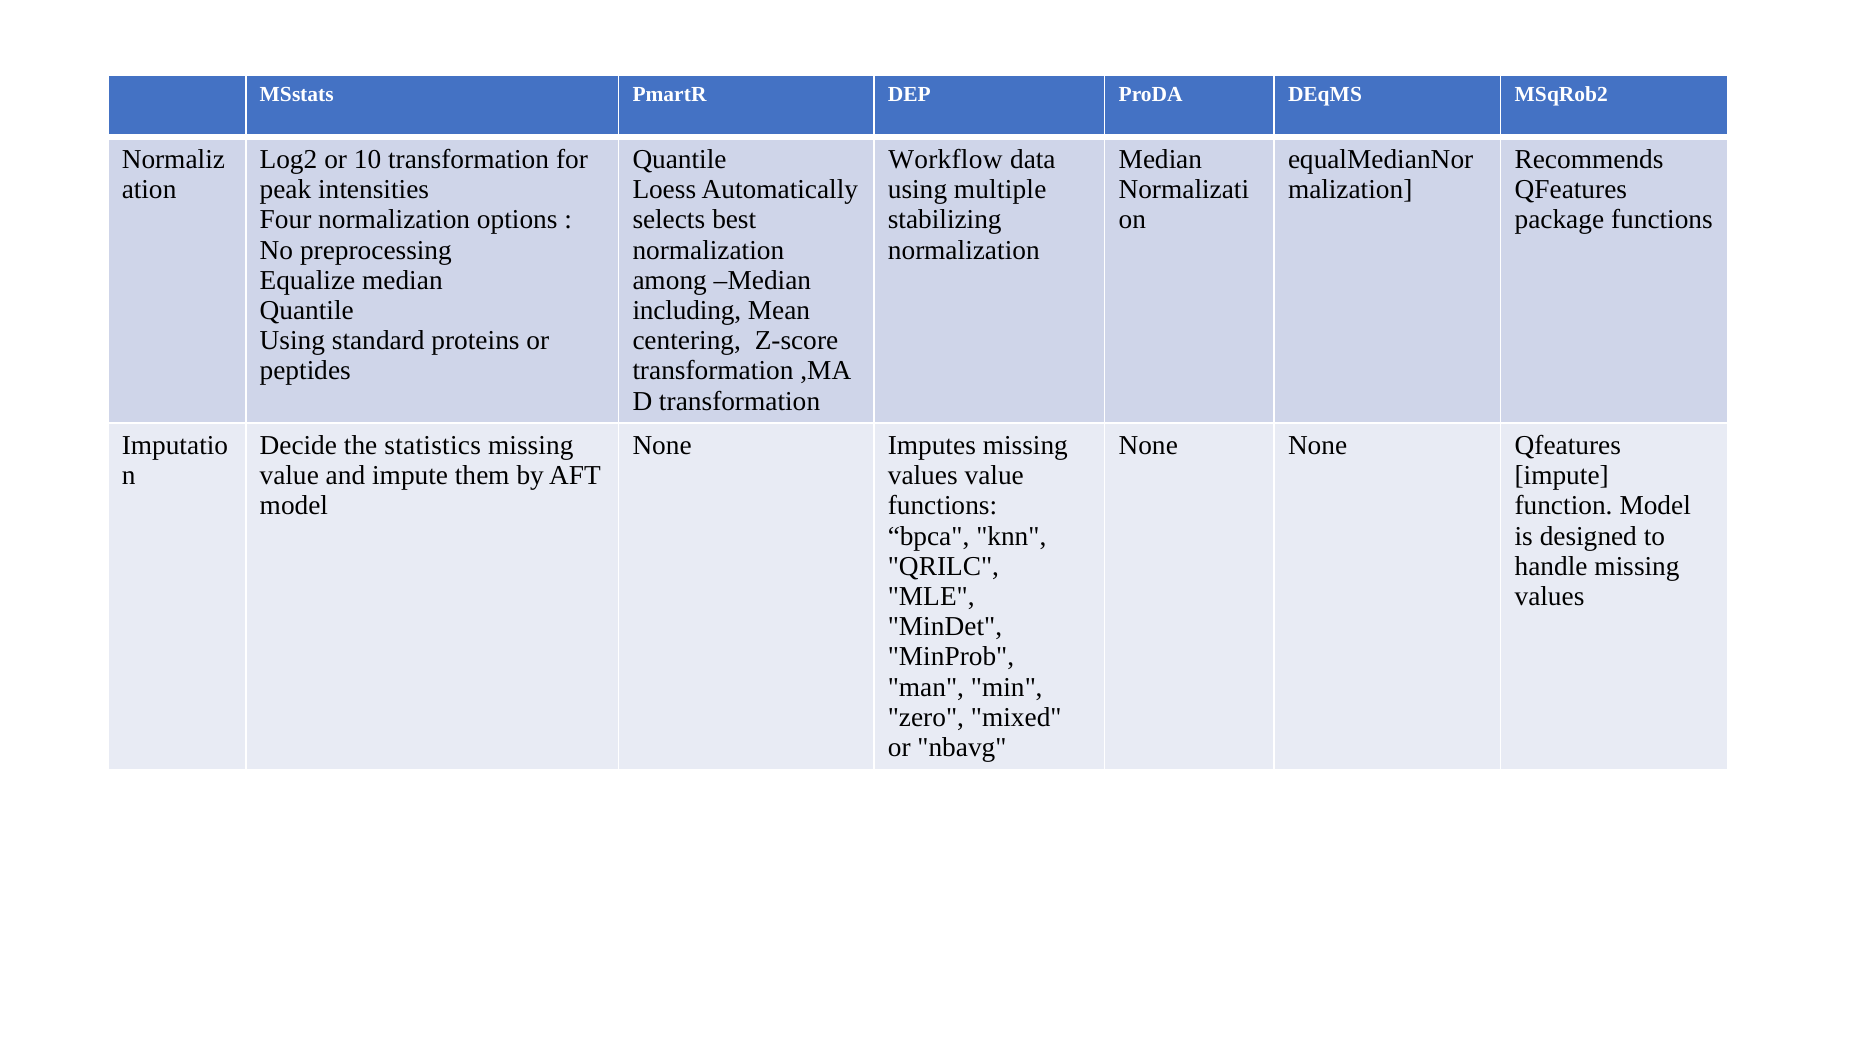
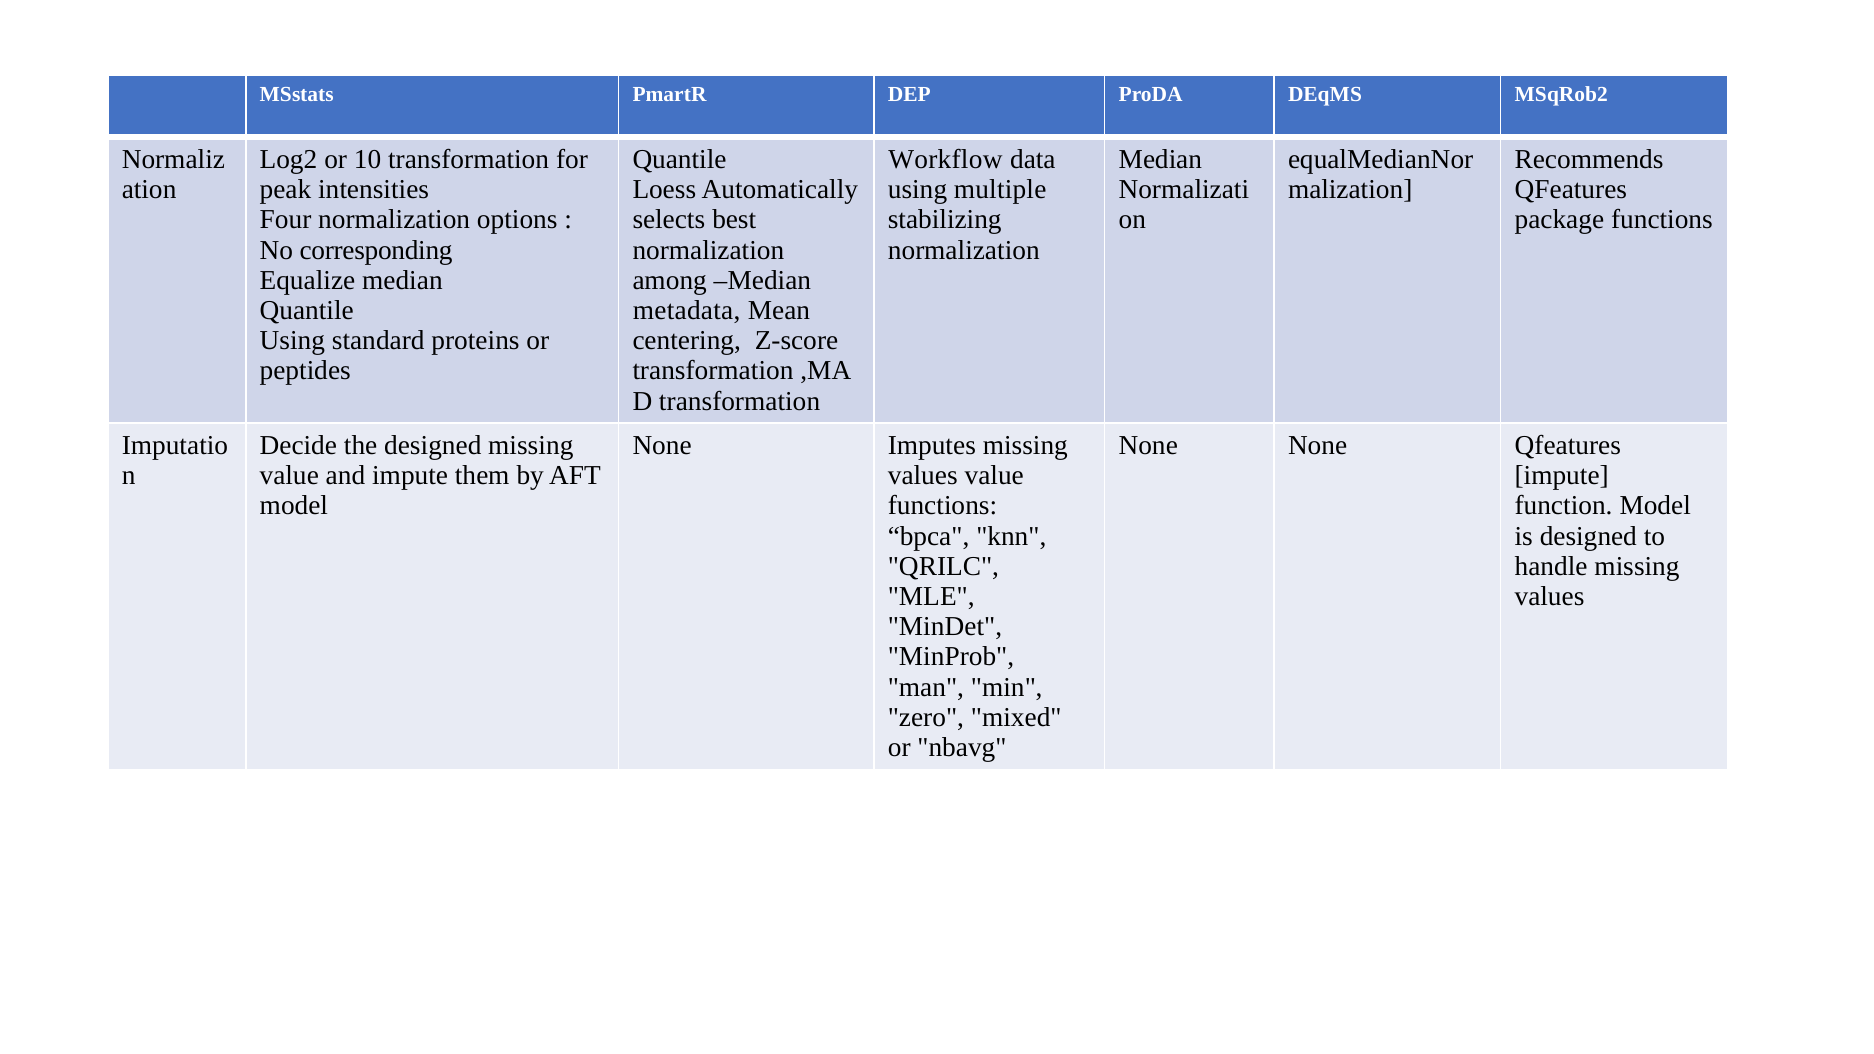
preprocessing: preprocessing -> corresponding
including: including -> metadata
the statistics: statistics -> designed
